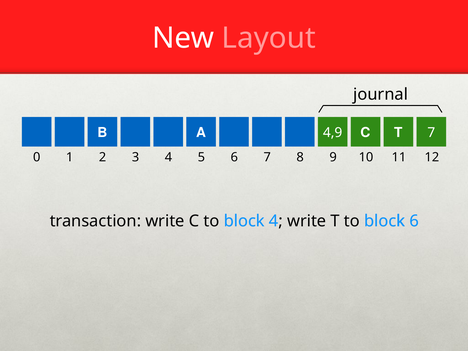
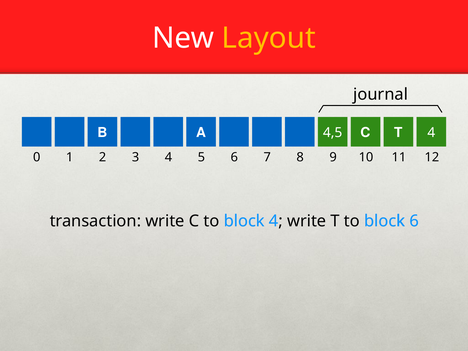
Layout colour: pink -> yellow
4,9: 4,9 -> 4,5
T 7: 7 -> 4
